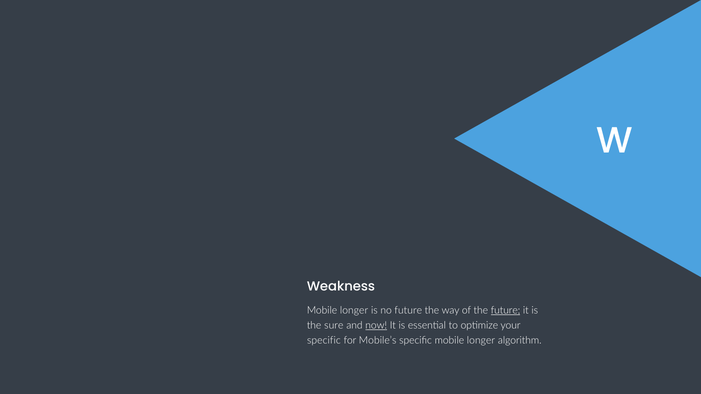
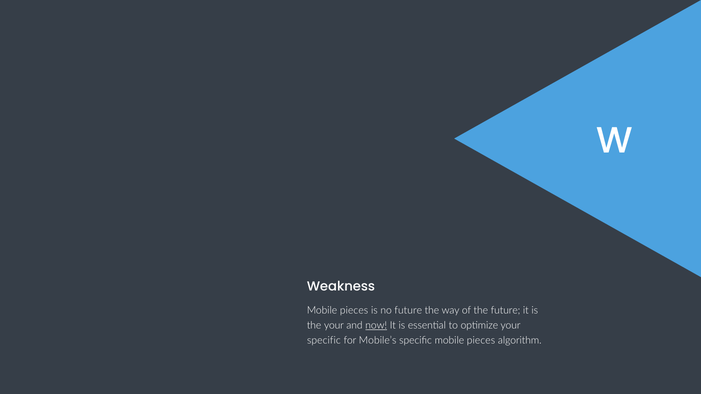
longer at (354, 311): longer -> pieces
future at (506, 311) underline: present -> none
the sure: sure -> your
specific mobile longer: longer -> pieces
